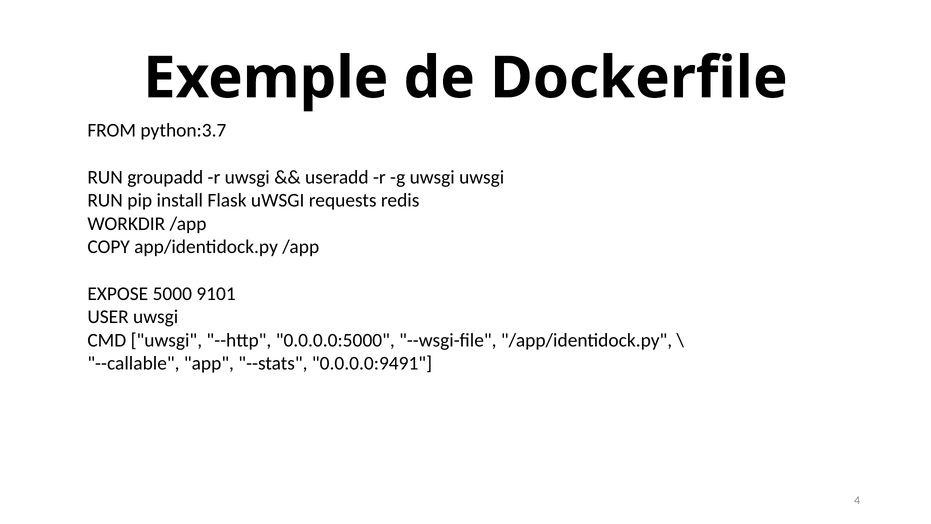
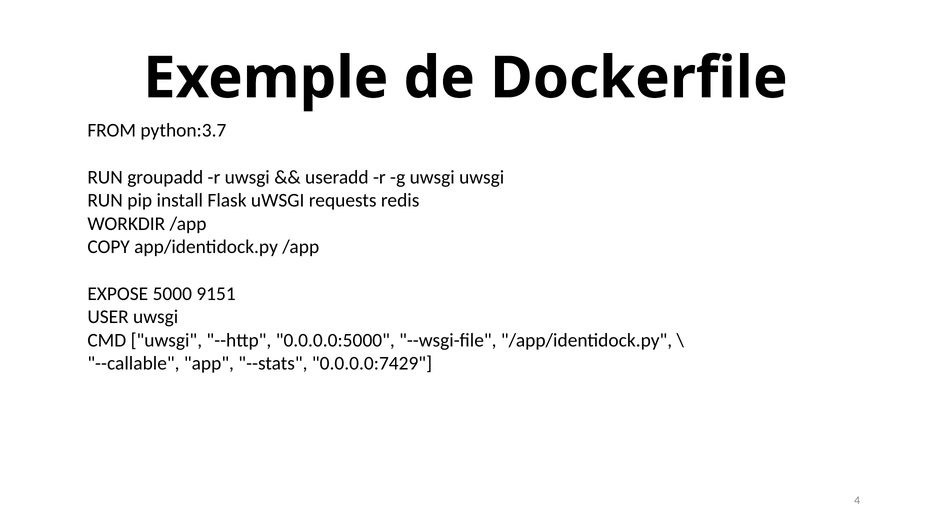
9101: 9101 -> 9151
0.0.0.0:9491: 0.0.0.0:9491 -> 0.0.0.0:7429
